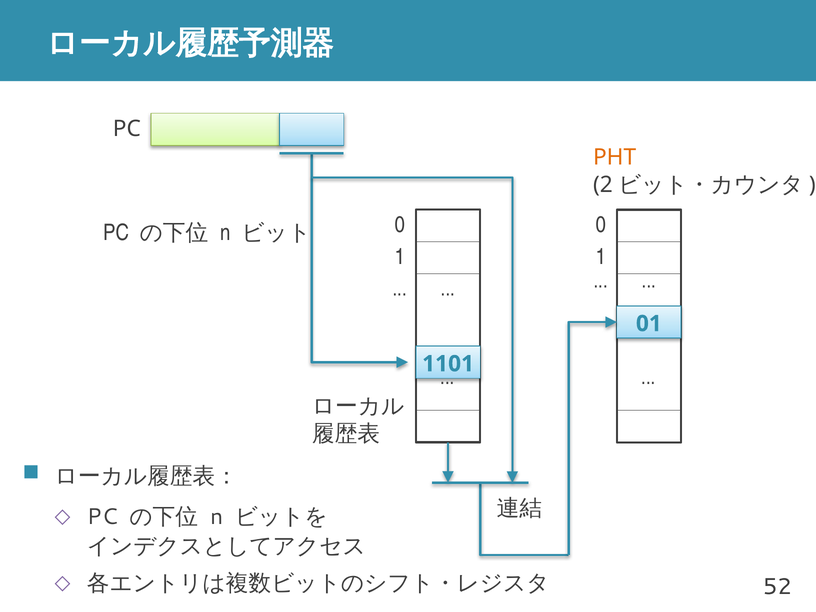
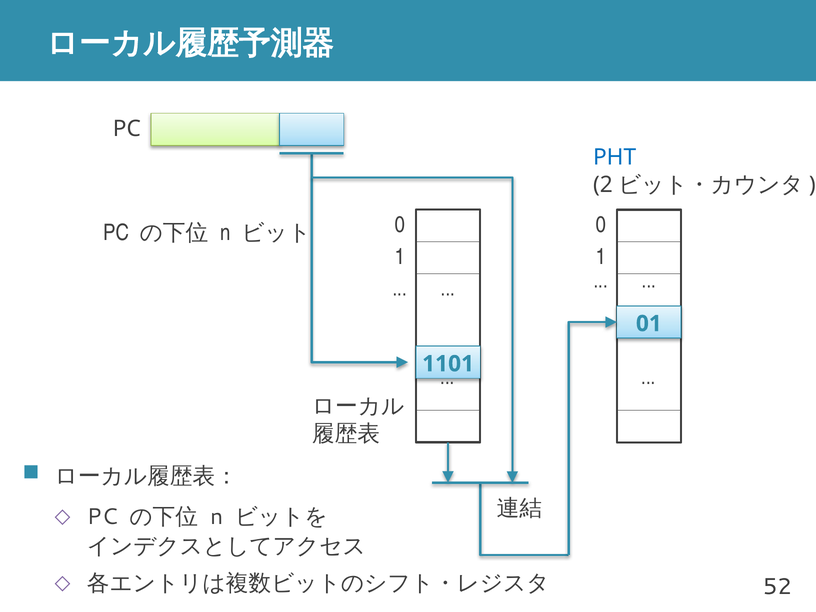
PHT colour: orange -> blue
